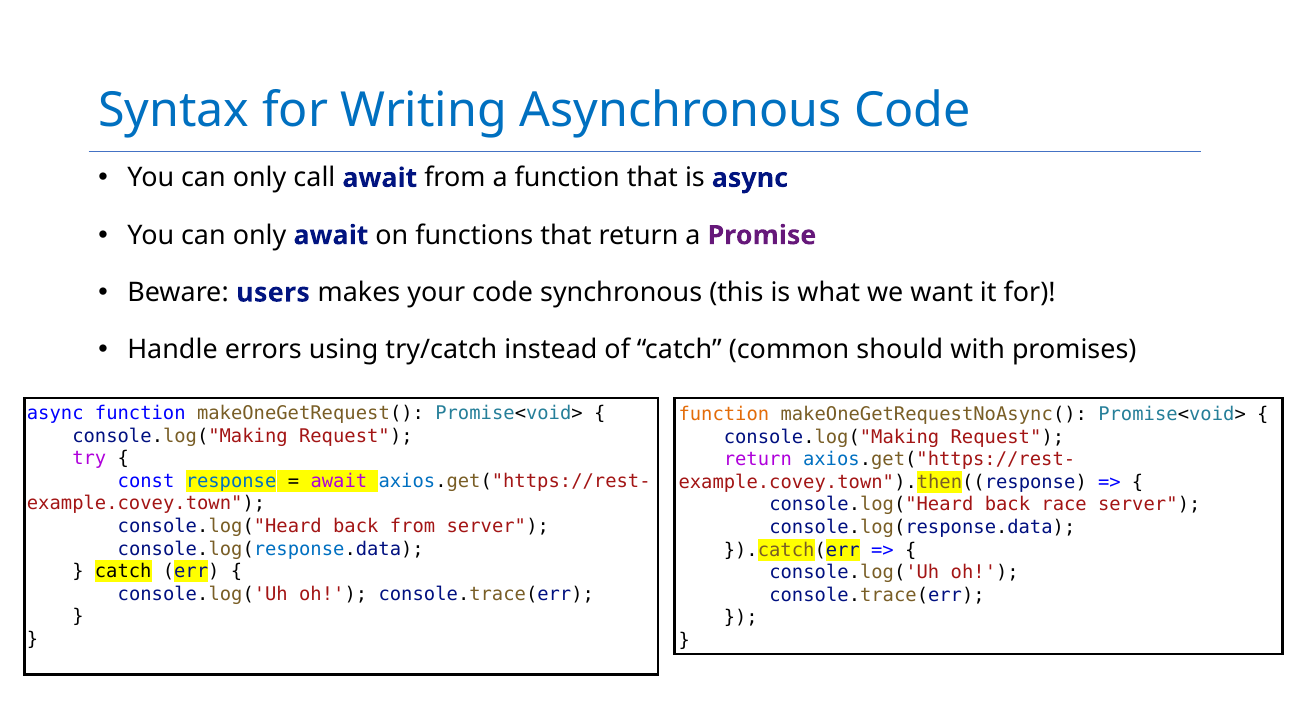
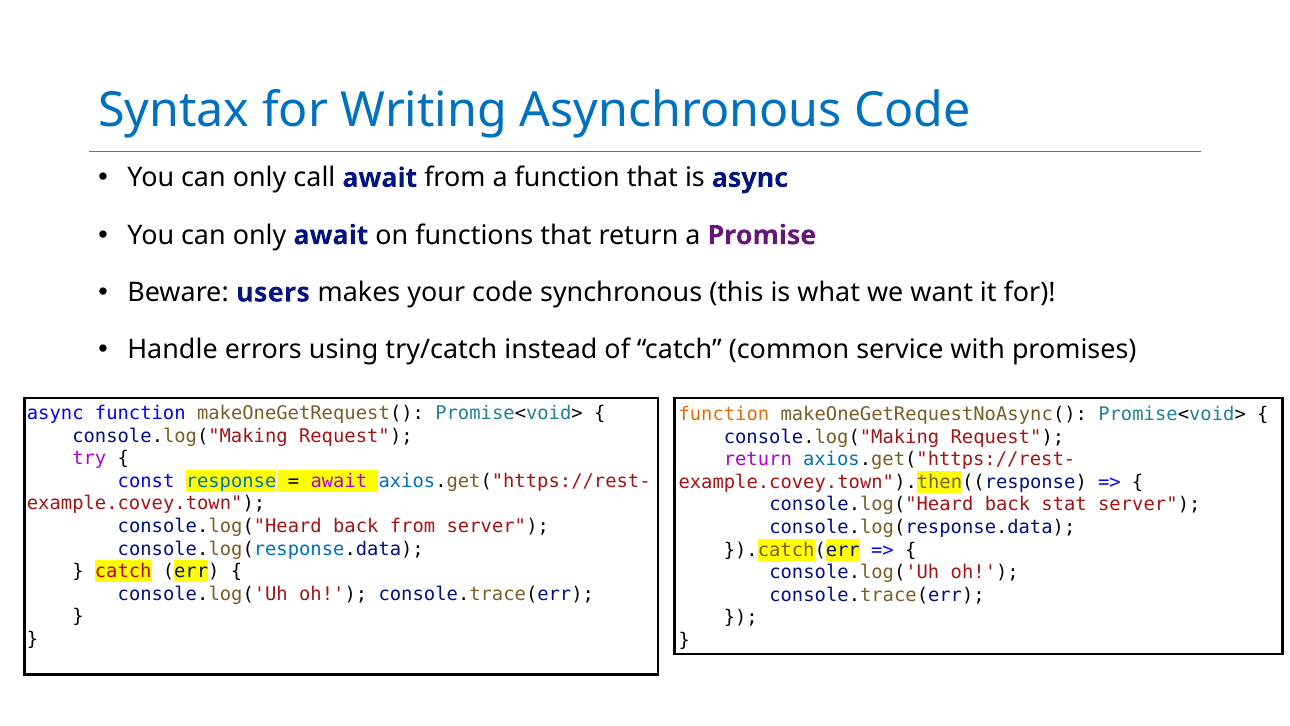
should: should -> service
race: race -> stat
catch at (123, 571) colour: black -> red
